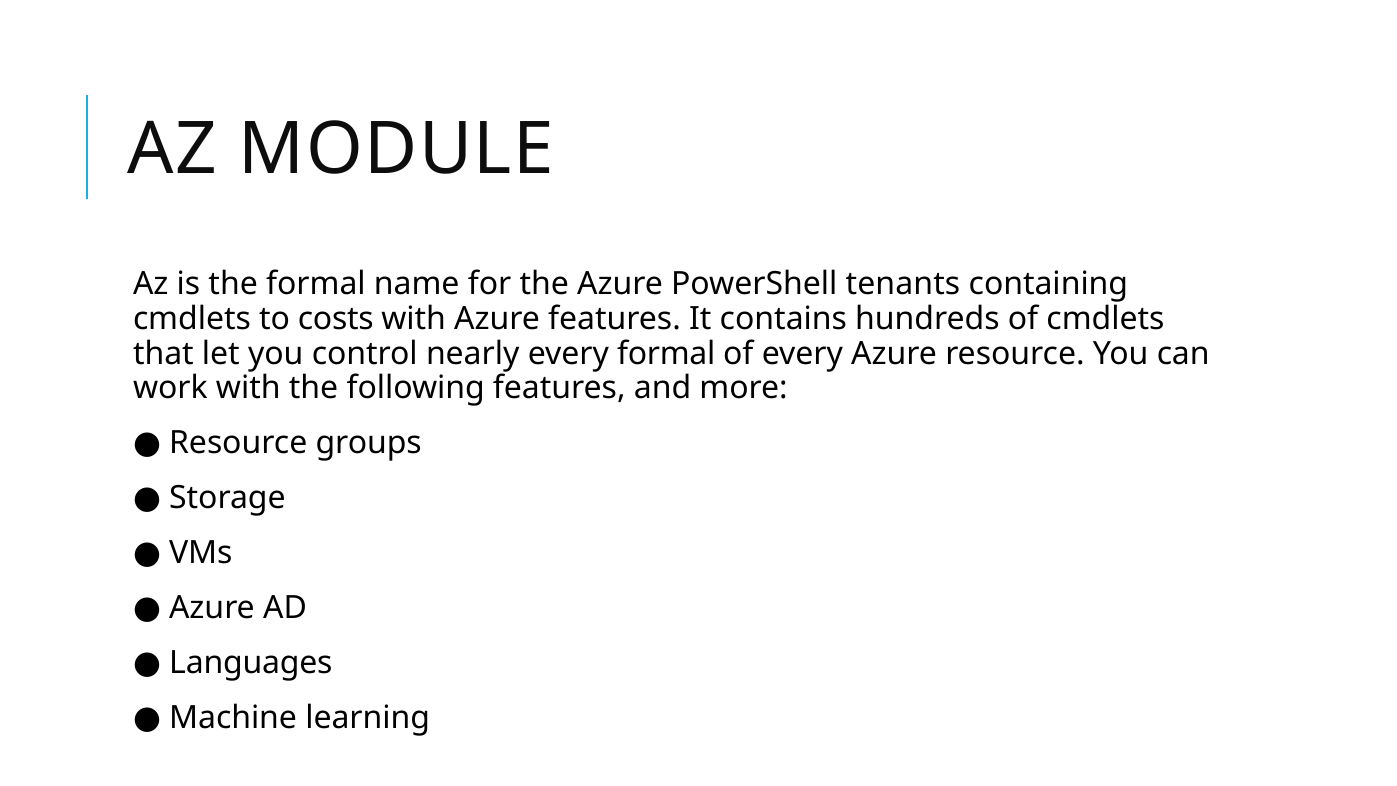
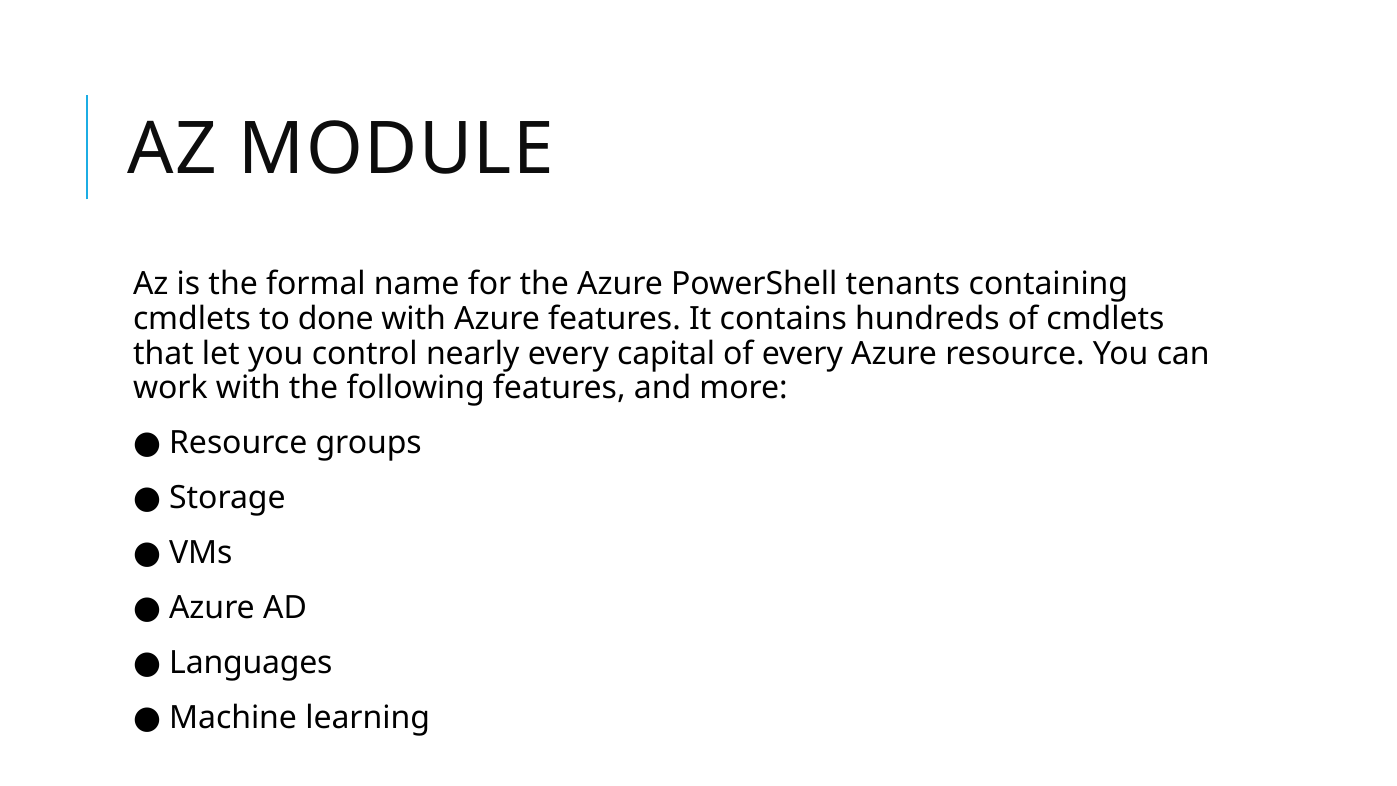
costs: costs -> done
every formal: formal -> capital
